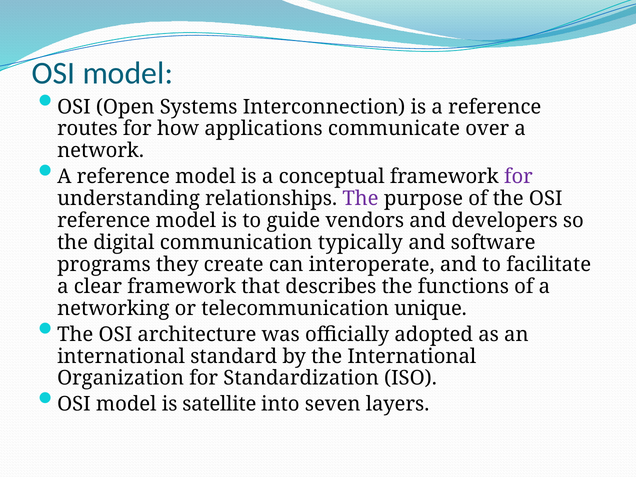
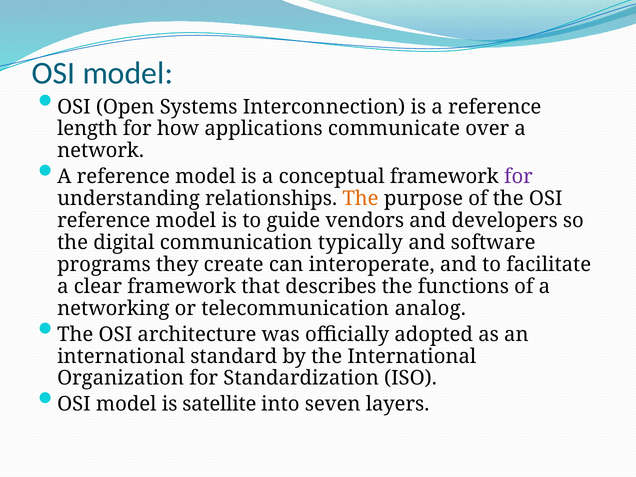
routes: routes -> length
The at (361, 199) colour: purple -> orange
unique: unique -> analog
